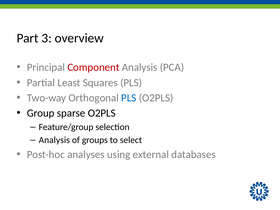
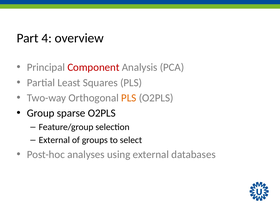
3: 3 -> 4
PLS at (129, 98) colour: blue -> orange
Analysis at (54, 140): Analysis -> External
